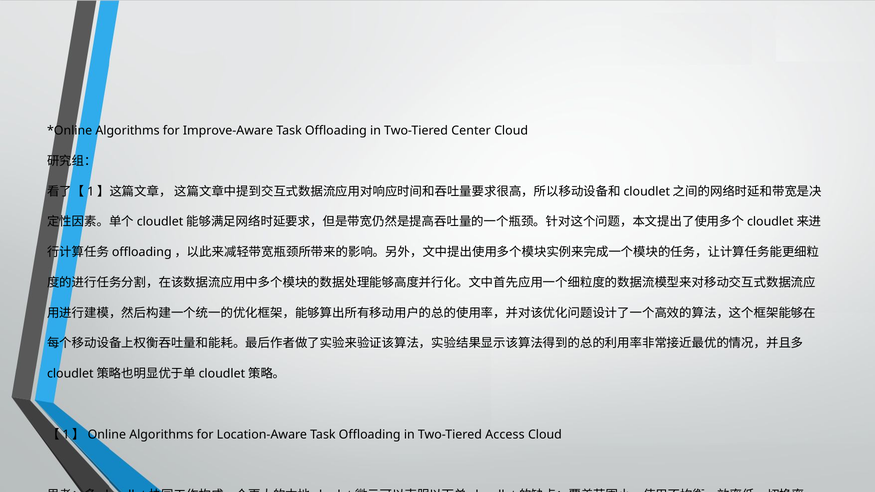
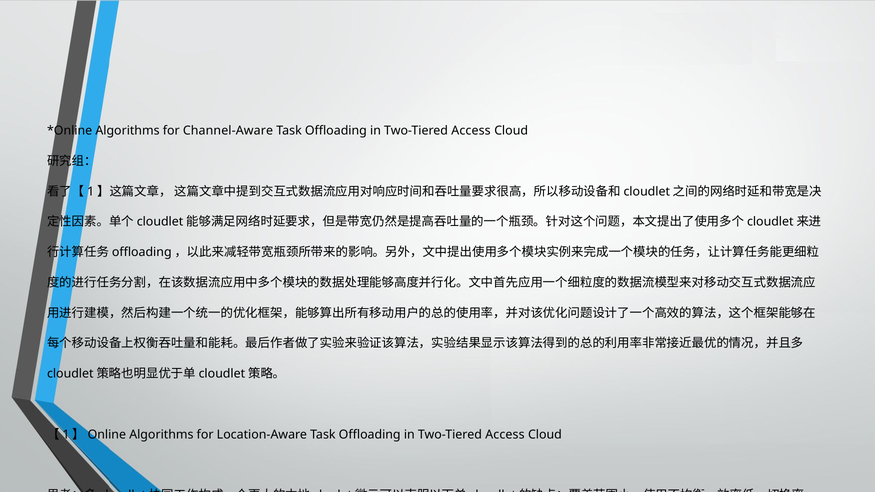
Improve-Aware: Improve-Aware -> Channel-Aware
Center at (471, 131): Center -> Access
